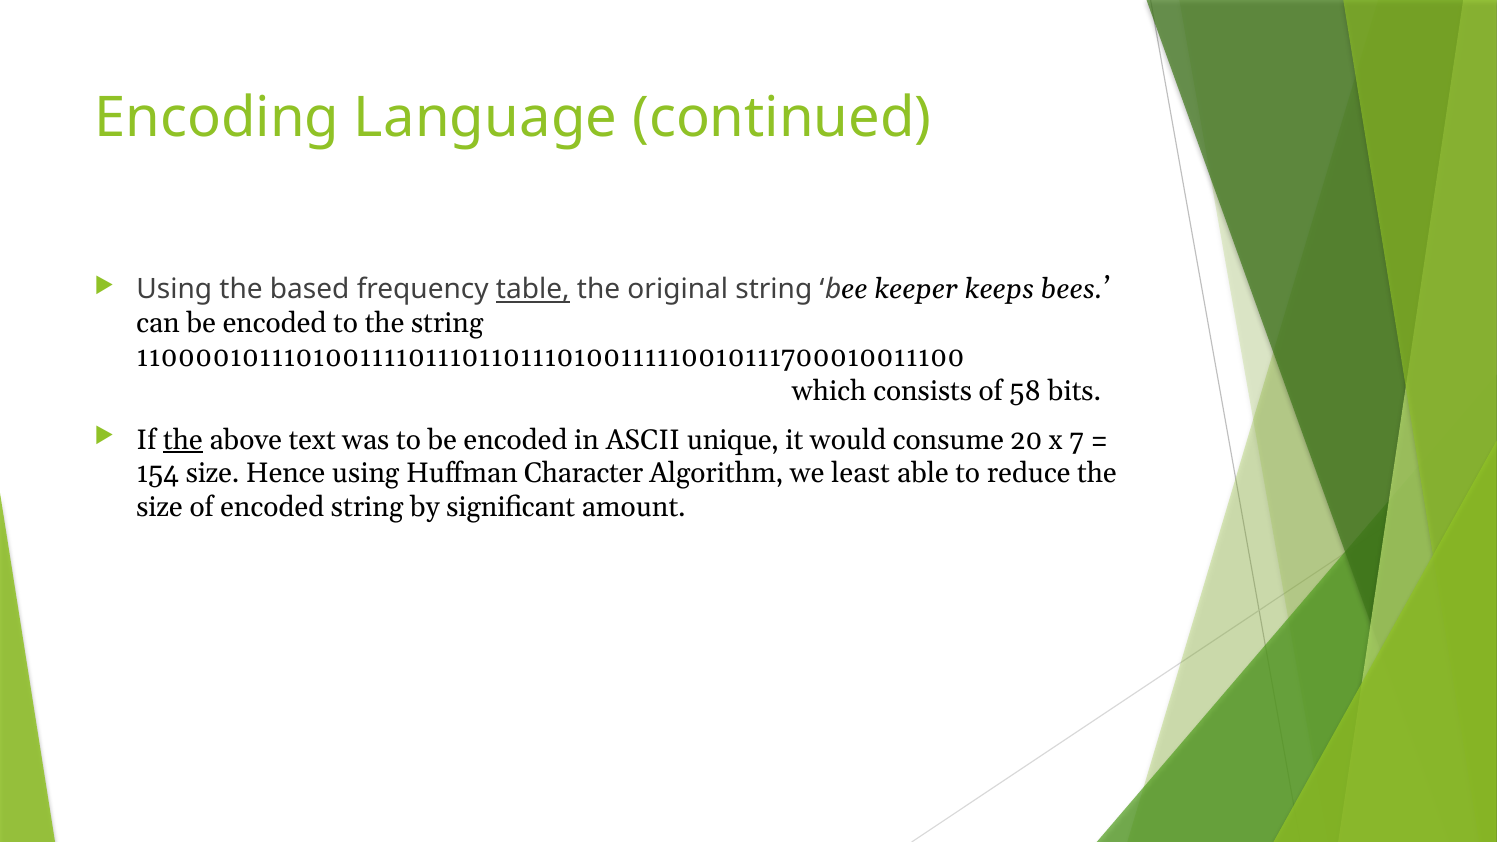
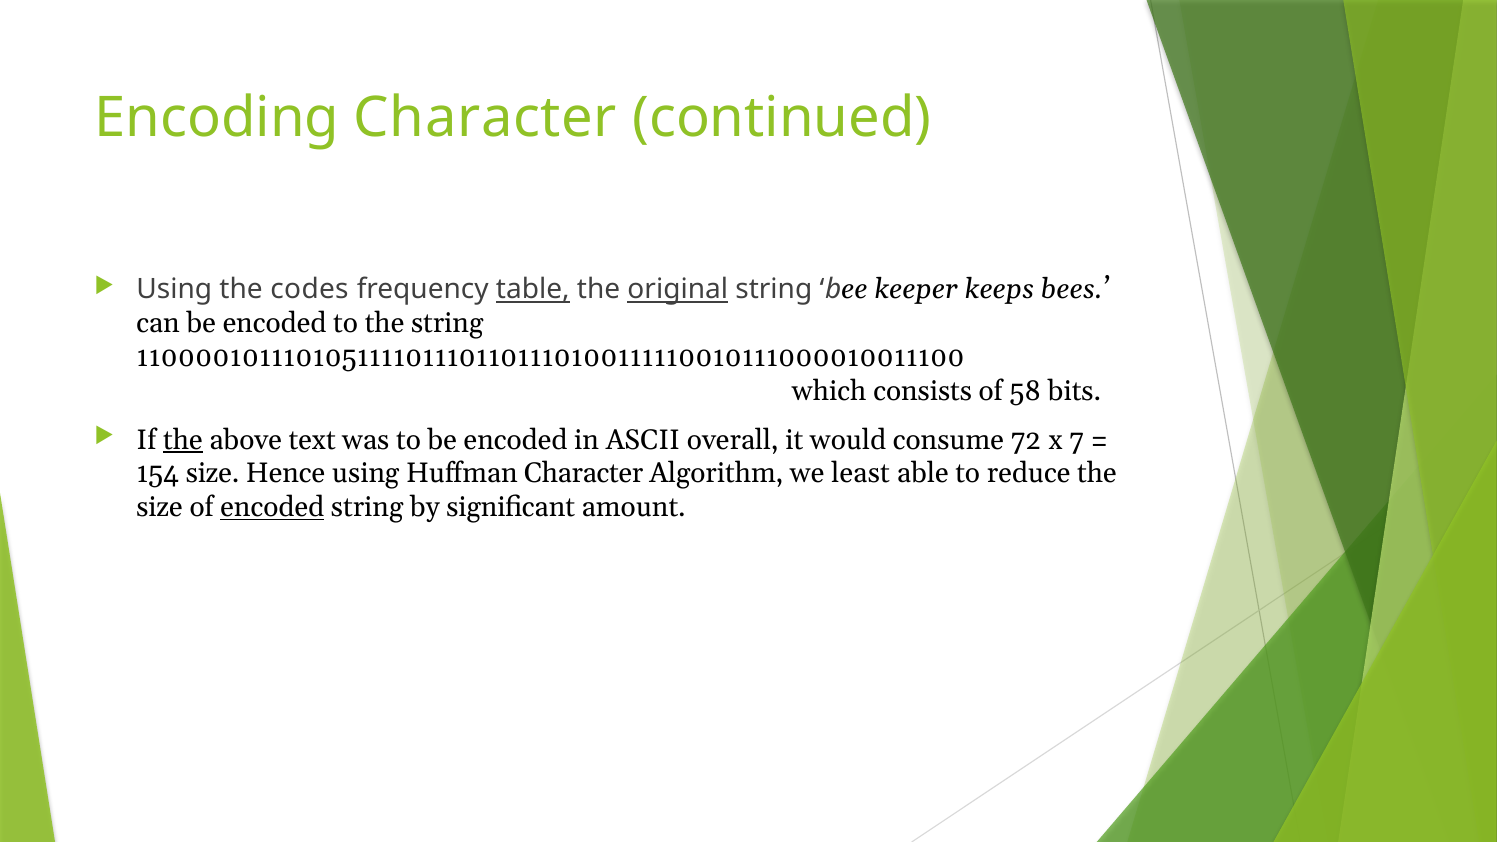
Encoding Language: Language -> Character
based: based -> codes
original underline: none -> present
1100001011101001111011101101110100111110010111700010011100: 1100001011101001111011101101110100111110010111700010011100 -> 1100001011101051111011101101110100111110010111000010011100
unique: unique -> overall
20: 20 -> 72
encoded at (272, 507) underline: none -> present
